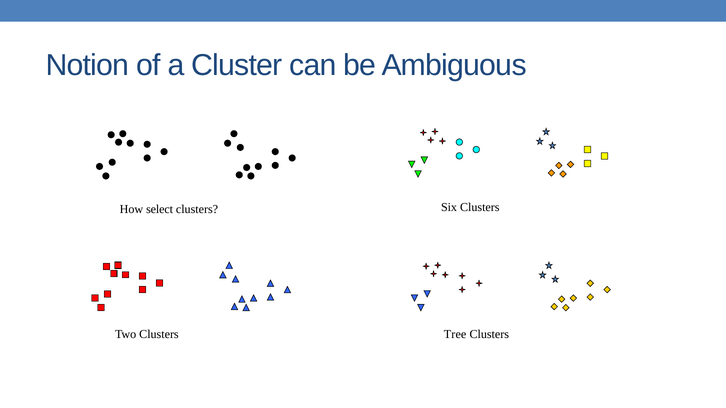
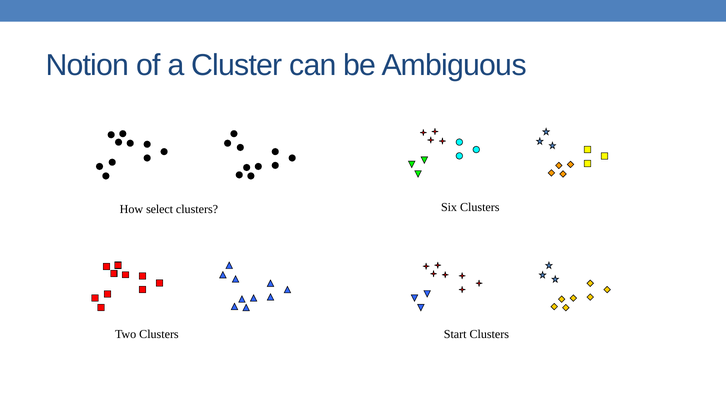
Tree: Tree -> Start
